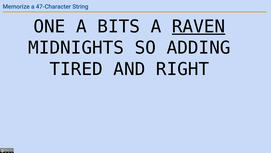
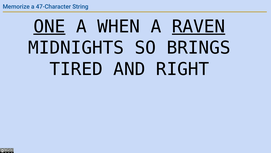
ONE underline: none -> present
BITS: BITS -> WHEN
ADDING: ADDING -> BRINGS
